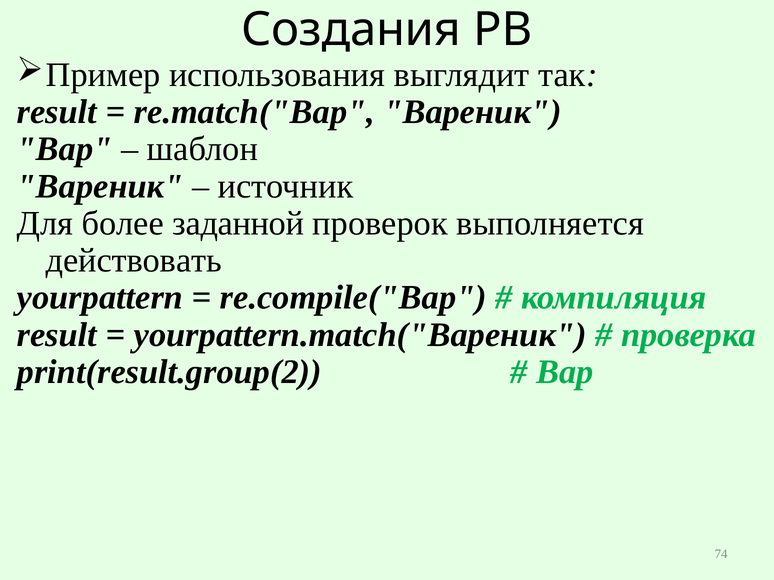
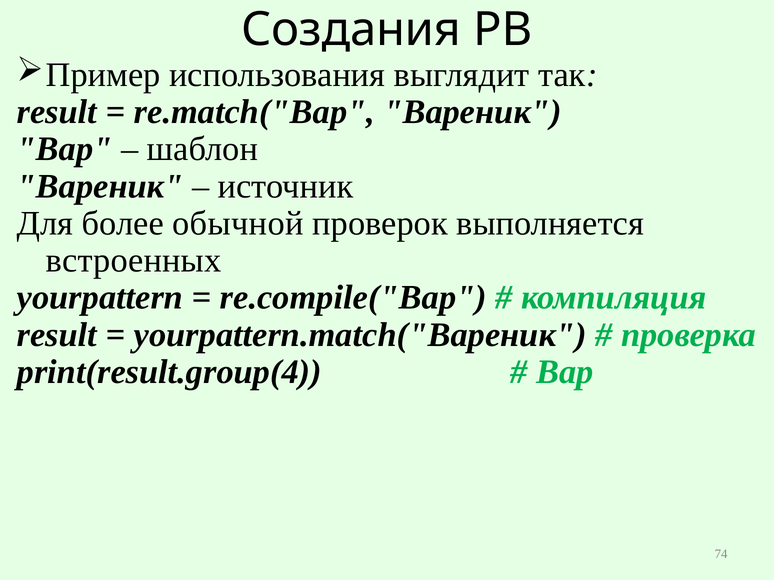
заданной: заданной -> обычной
действовать: действовать -> встроенных
print(result.group(2: print(result.group(2 -> print(result.group(4
